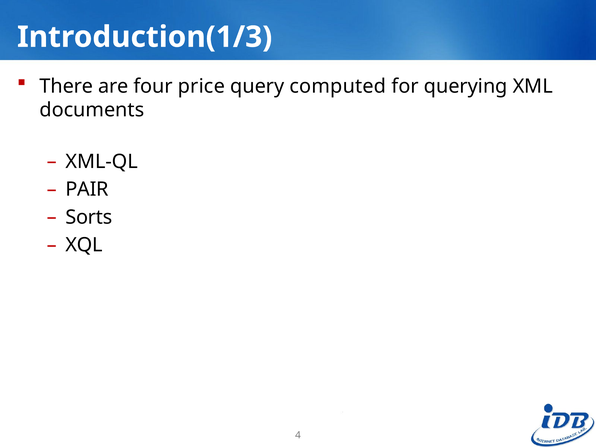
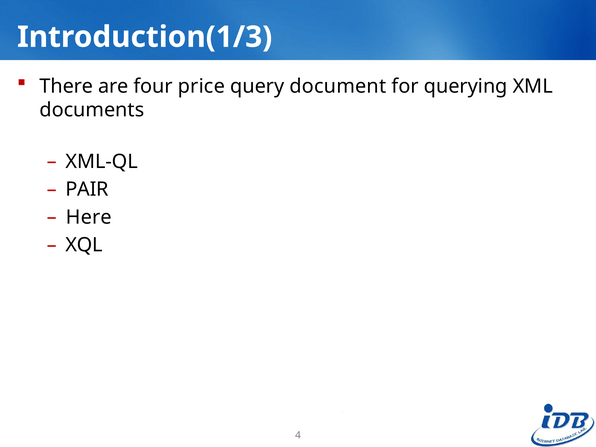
computed: computed -> document
Sorts: Sorts -> Here
